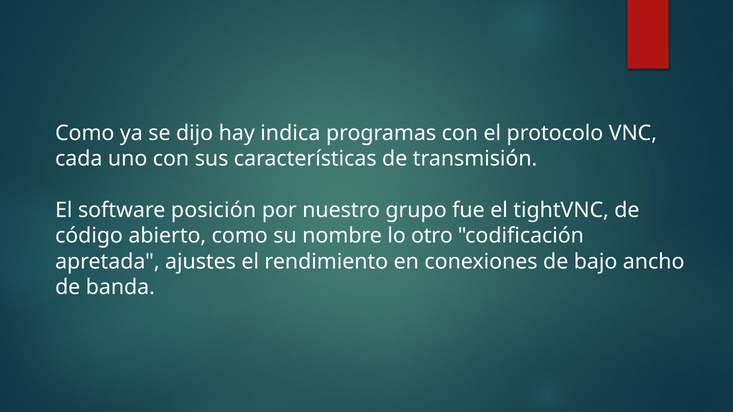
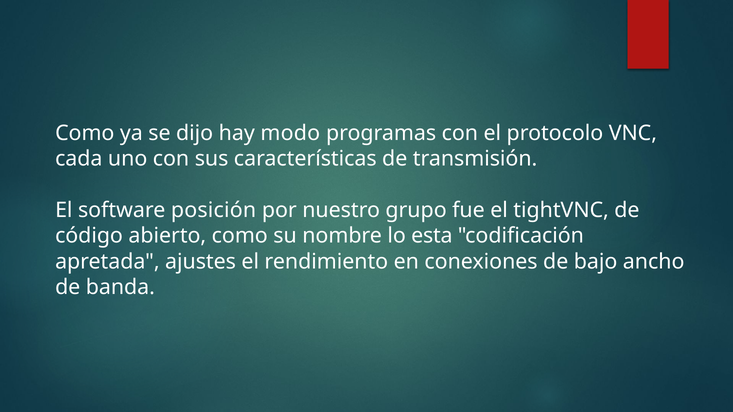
indica: indica -> modo
otro: otro -> esta
